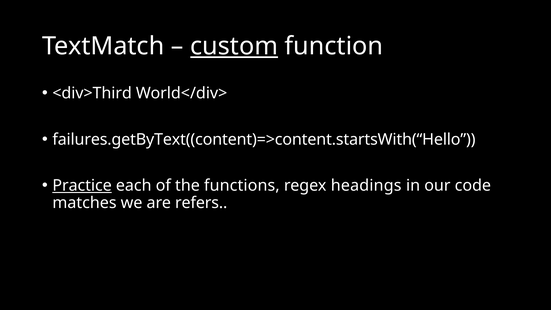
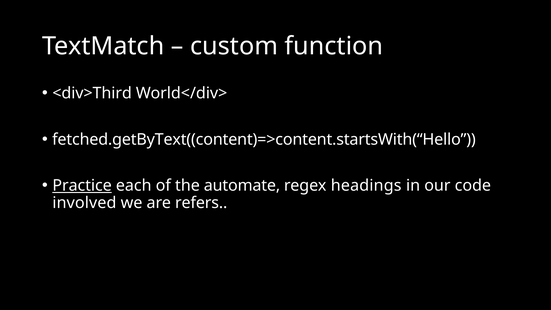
custom underline: present -> none
failures.getByText((content)=>content.startsWith(“Hello: failures.getByText((content)=>content.startsWith(“Hello -> fetched.getByText((content)=>content.startsWith(“Hello
functions: functions -> automate
matches: matches -> involved
